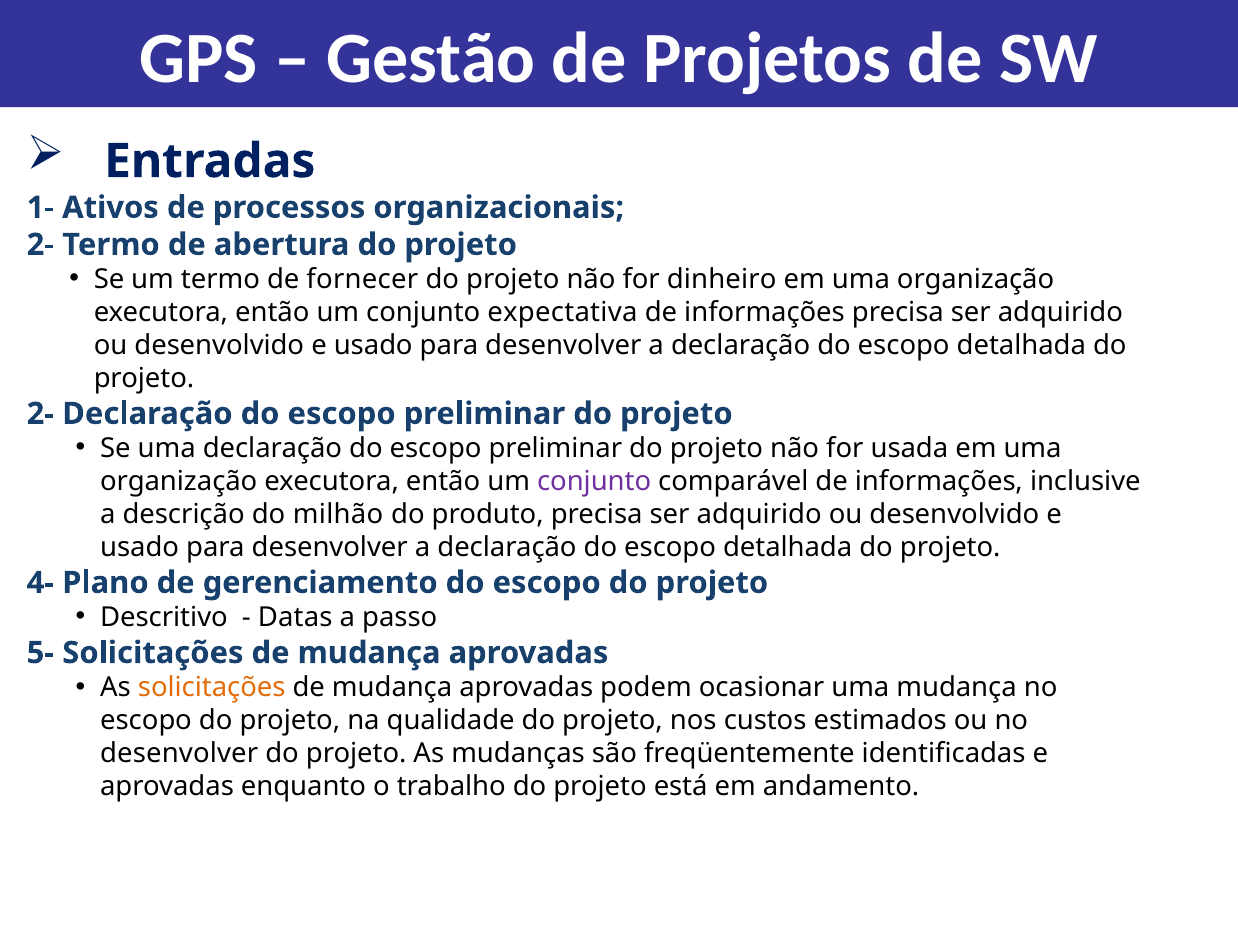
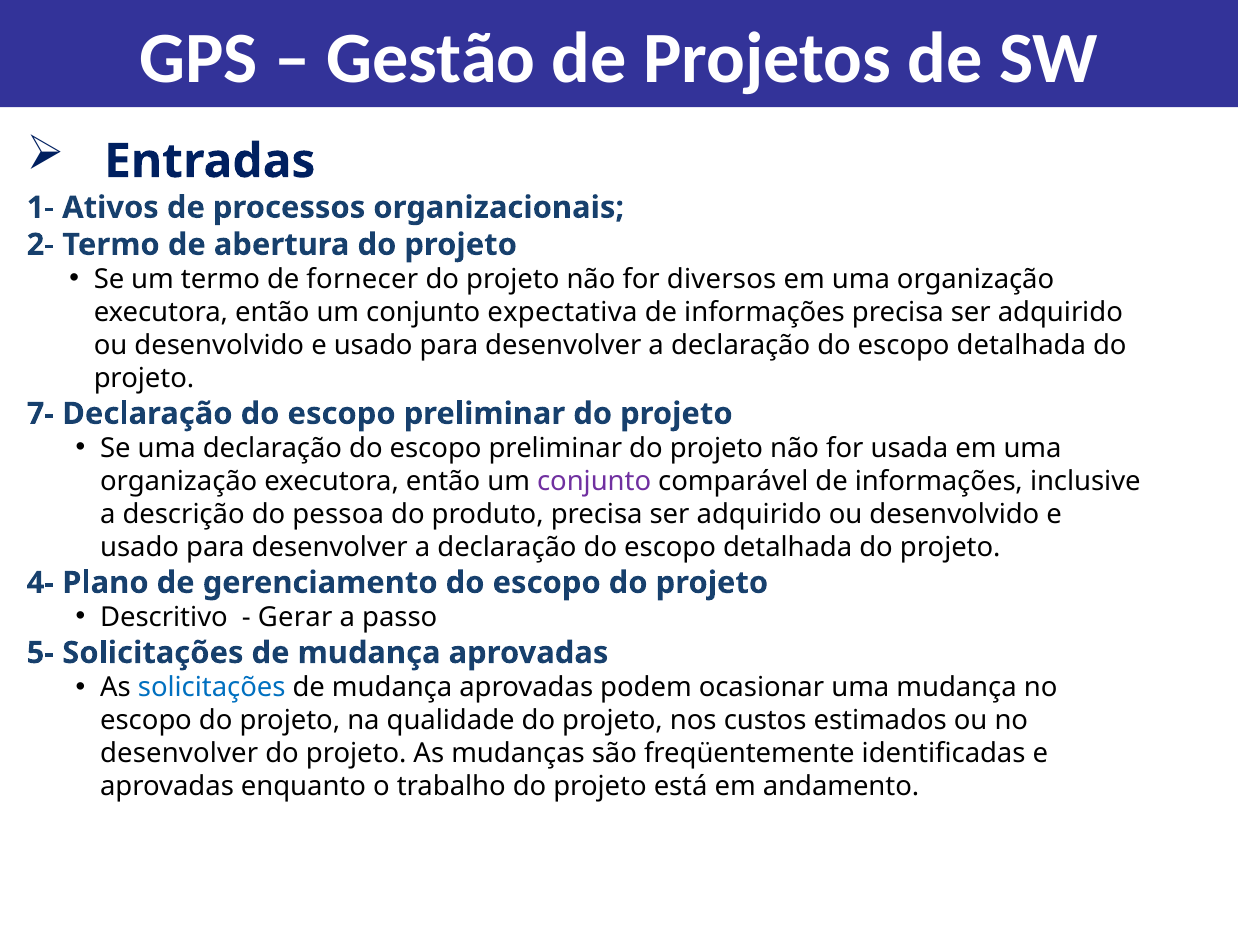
dinheiro: dinheiro -> diversos
2- at (40, 414): 2- -> 7-
milhão: milhão -> pessoa
Datas: Datas -> Gerar
solicitações at (212, 688) colour: orange -> blue
